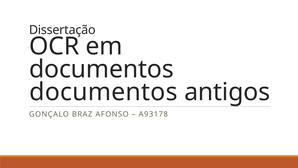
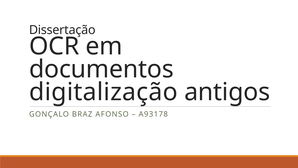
documentos at (103, 92): documentos -> digitalização
